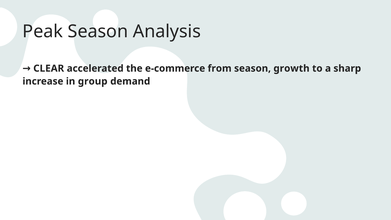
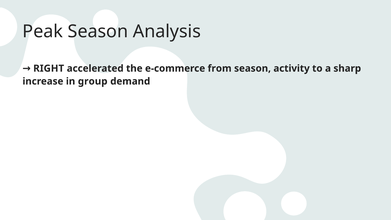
CLEAR: CLEAR -> RIGHT
growth: growth -> activity
